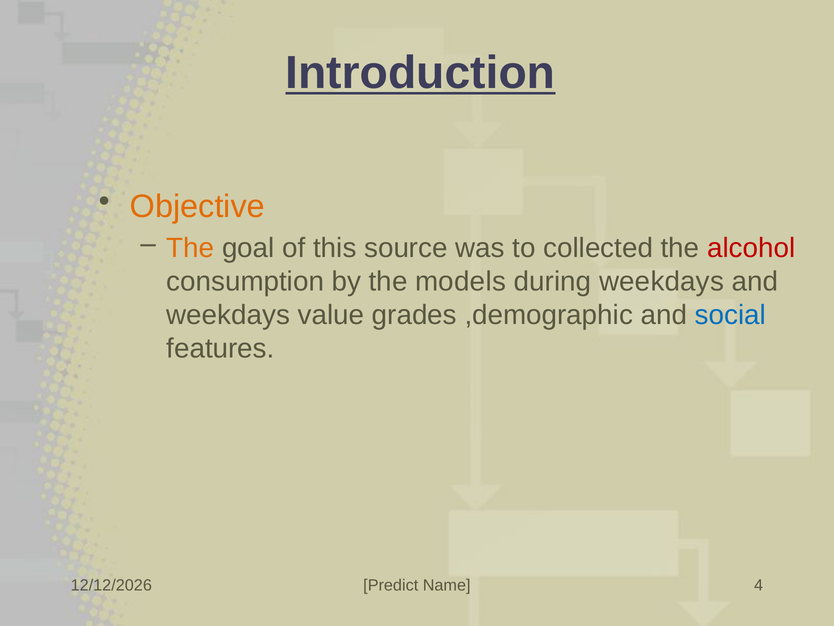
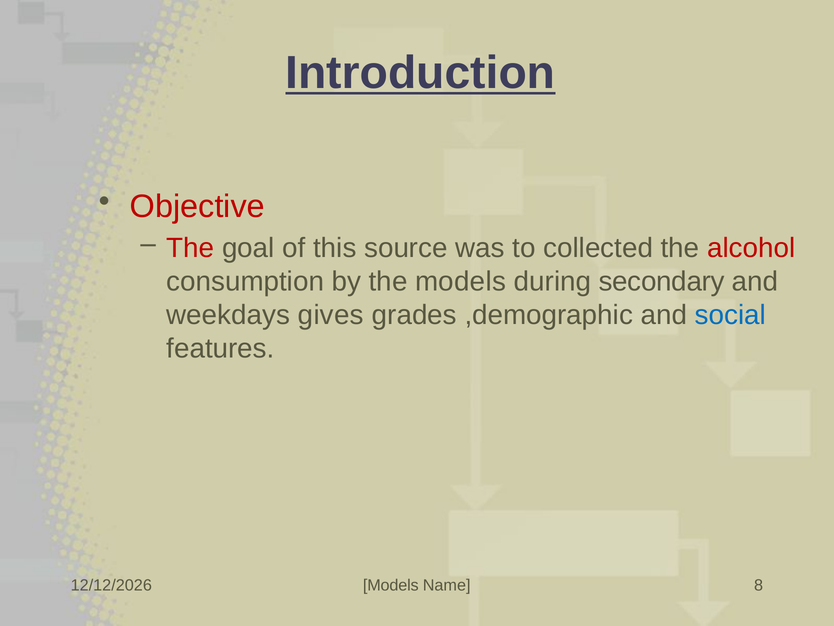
Objective colour: orange -> red
The at (190, 248) colour: orange -> red
during weekdays: weekdays -> secondary
value: value -> gives
Predict at (391, 585): Predict -> Models
4: 4 -> 8
